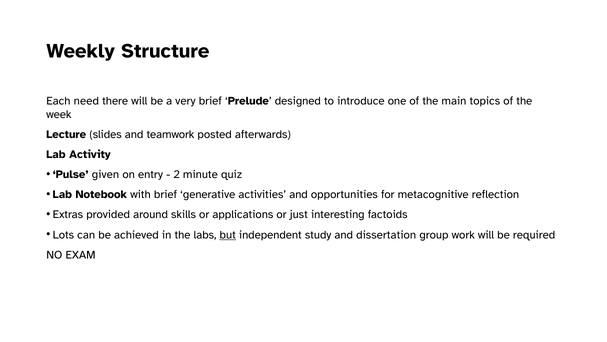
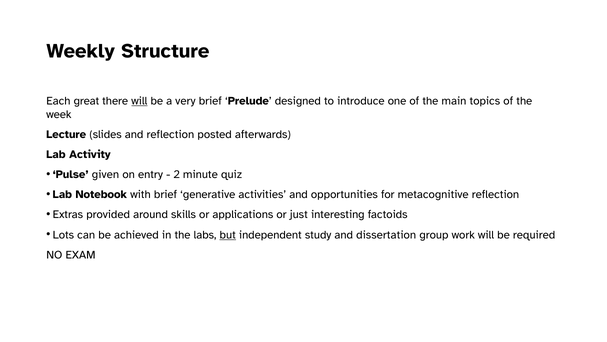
need: need -> great
will at (139, 101) underline: none -> present
and teamwork: teamwork -> reflection
